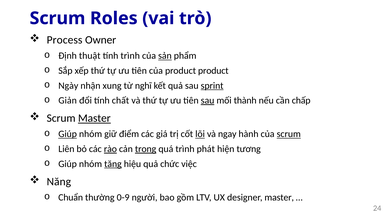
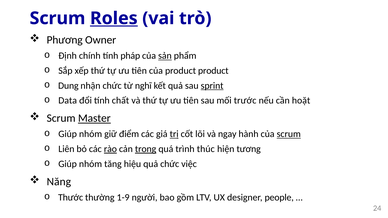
Roles underline: none -> present
Process: Process -> Phương
thuật: thuật -> chính
tính trình: trình -> pháp
Ngày: Ngày -> Dung
nhận xung: xung -> chức
Giản: Giản -> Data
sau at (208, 101) underline: present -> none
thành: thành -> trước
chấp: chấp -> hoặt
Giúp at (68, 134) underline: present -> none
trị underline: none -> present
lõi underline: present -> none
phát: phát -> thúc
tăng underline: present -> none
Chuẩn: Chuẩn -> Thước
0-9: 0-9 -> 1-9
designer master: master -> people
